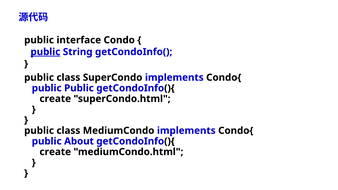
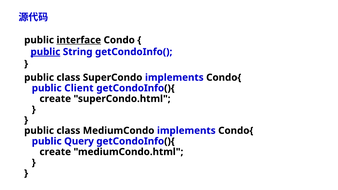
interface underline: none -> present
public Public: Public -> Client
About: About -> Query
